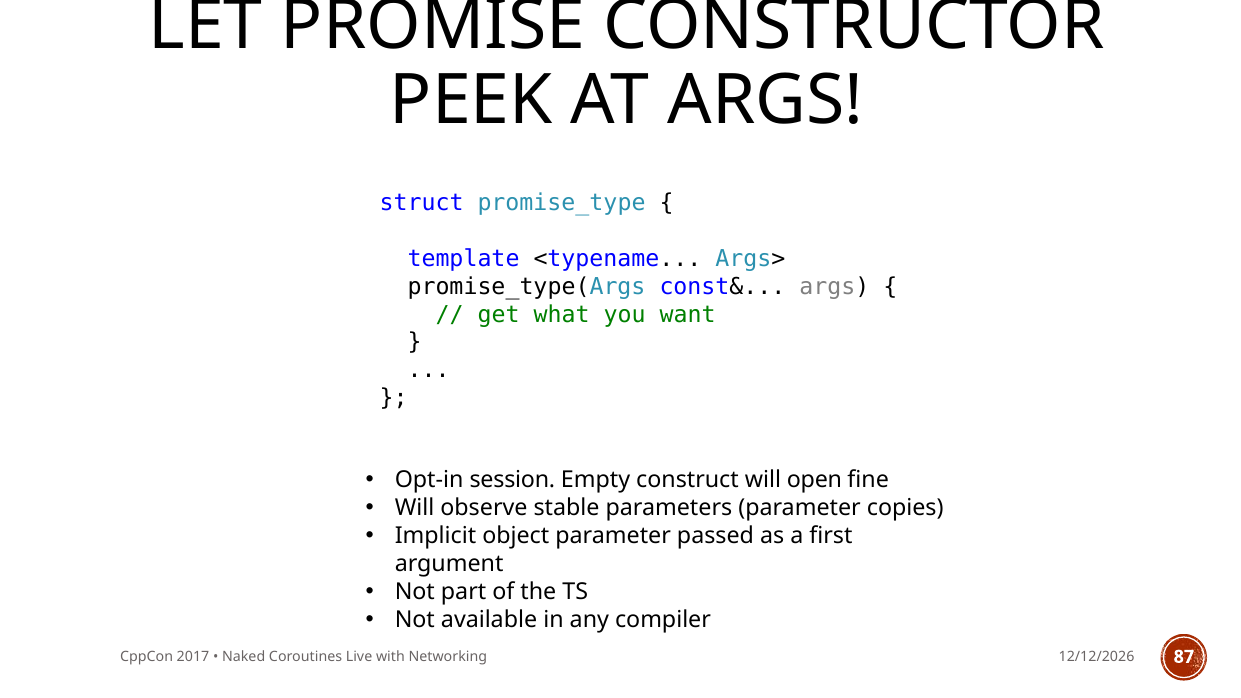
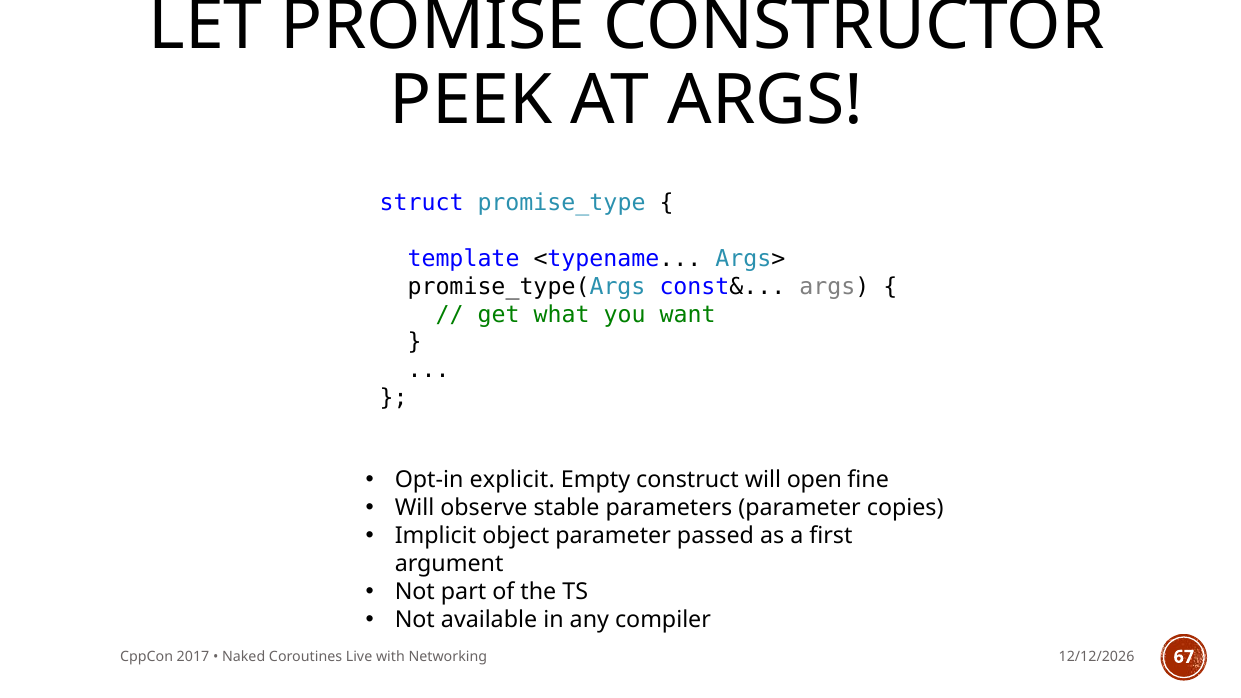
session: session -> explicit
87: 87 -> 67
